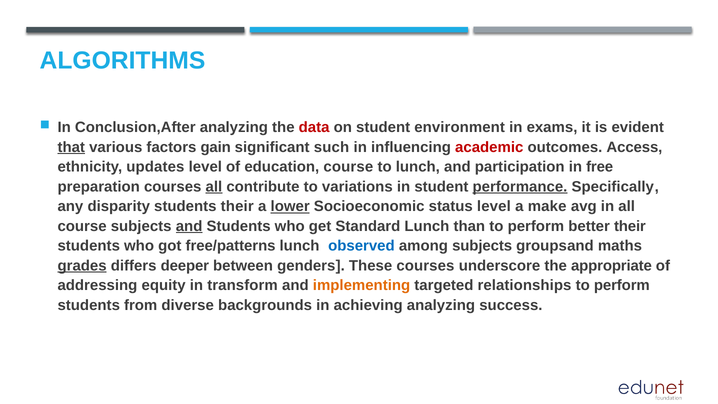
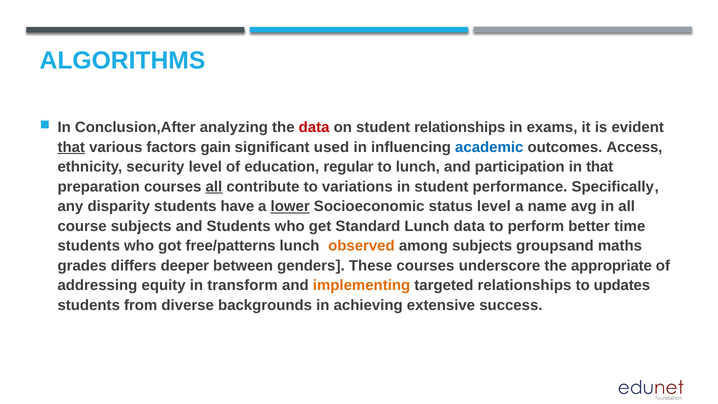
student environment: environment -> relationships
such: such -> used
academic colour: red -> blue
updates: updates -> security
education course: course -> regular
in free: free -> that
performance underline: present -> none
students their: their -> have
make: make -> name
and at (189, 226) underline: present -> none
Lunch than: than -> data
better their: their -> time
observed colour: blue -> orange
grades underline: present -> none
perform at (622, 285): perform -> updates
achieving analyzing: analyzing -> extensive
